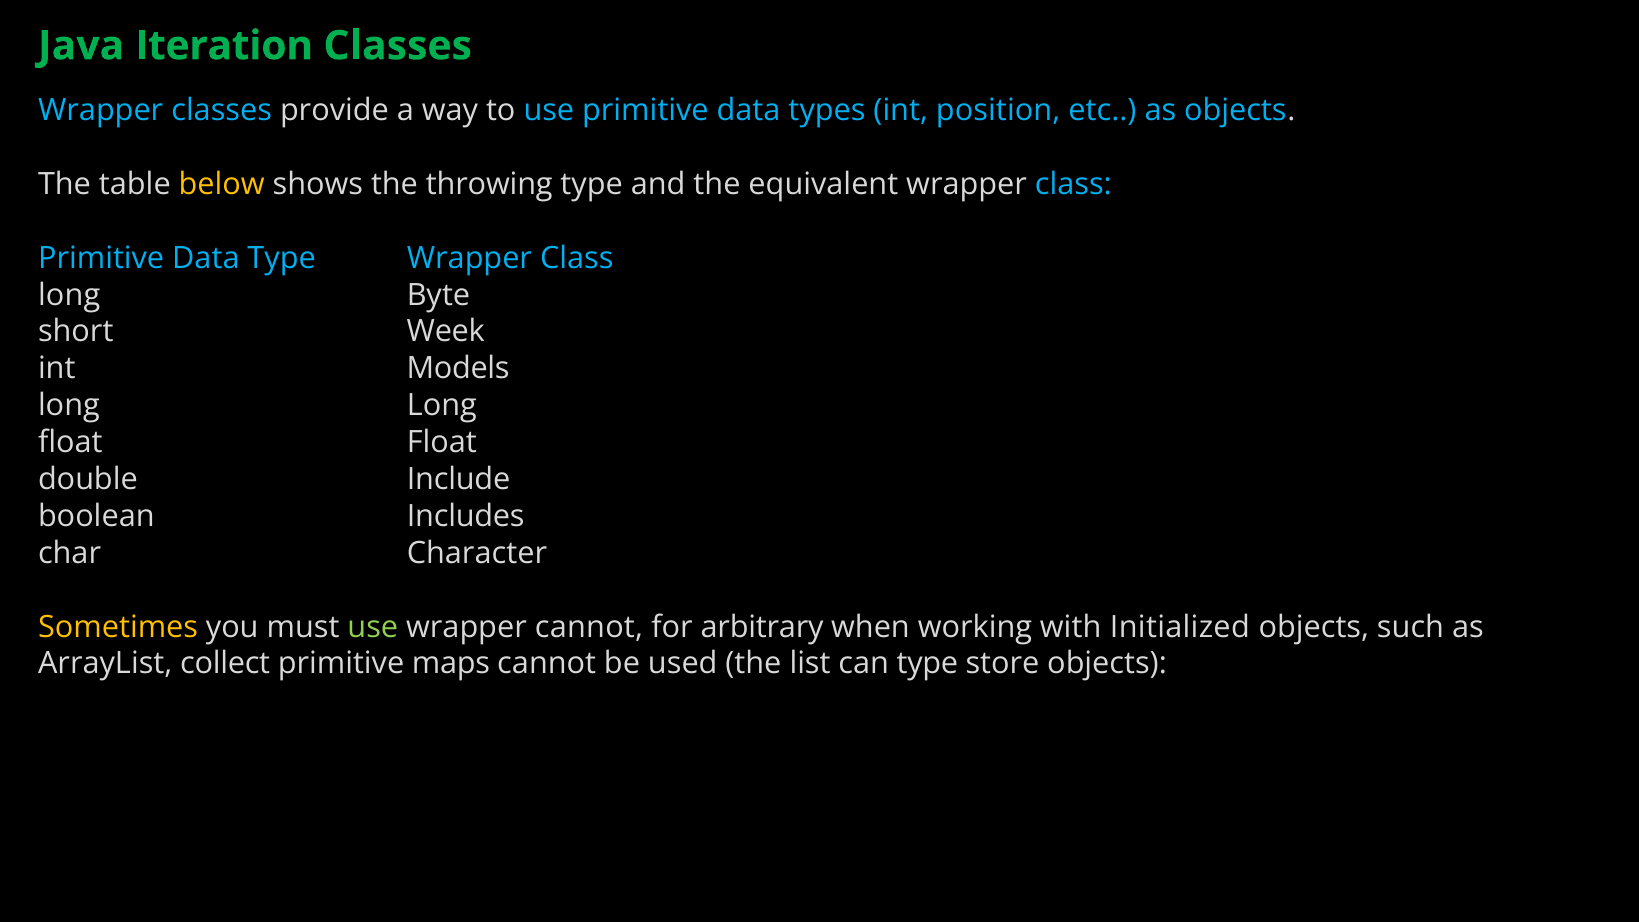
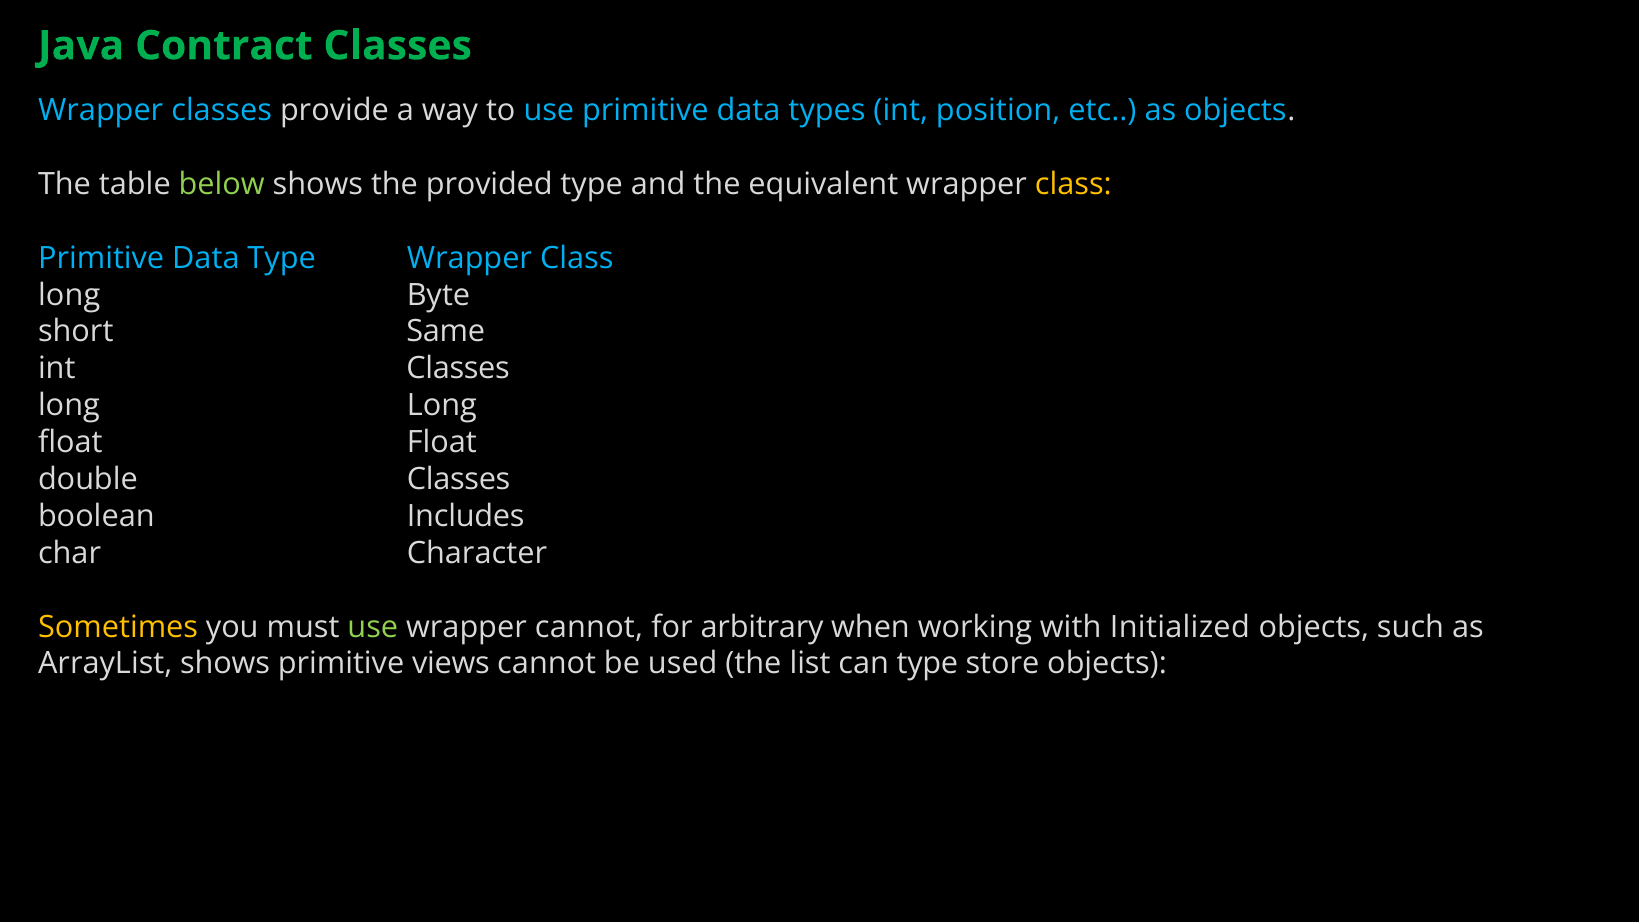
Iteration: Iteration -> Contract
below colour: yellow -> light green
throwing: throwing -> provided
class at (1073, 184) colour: light blue -> yellow
Week: Week -> Same
int Models: Models -> Classes
double Include: Include -> Classes
ArrayList collect: collect -> shows
maps: maps -> views
